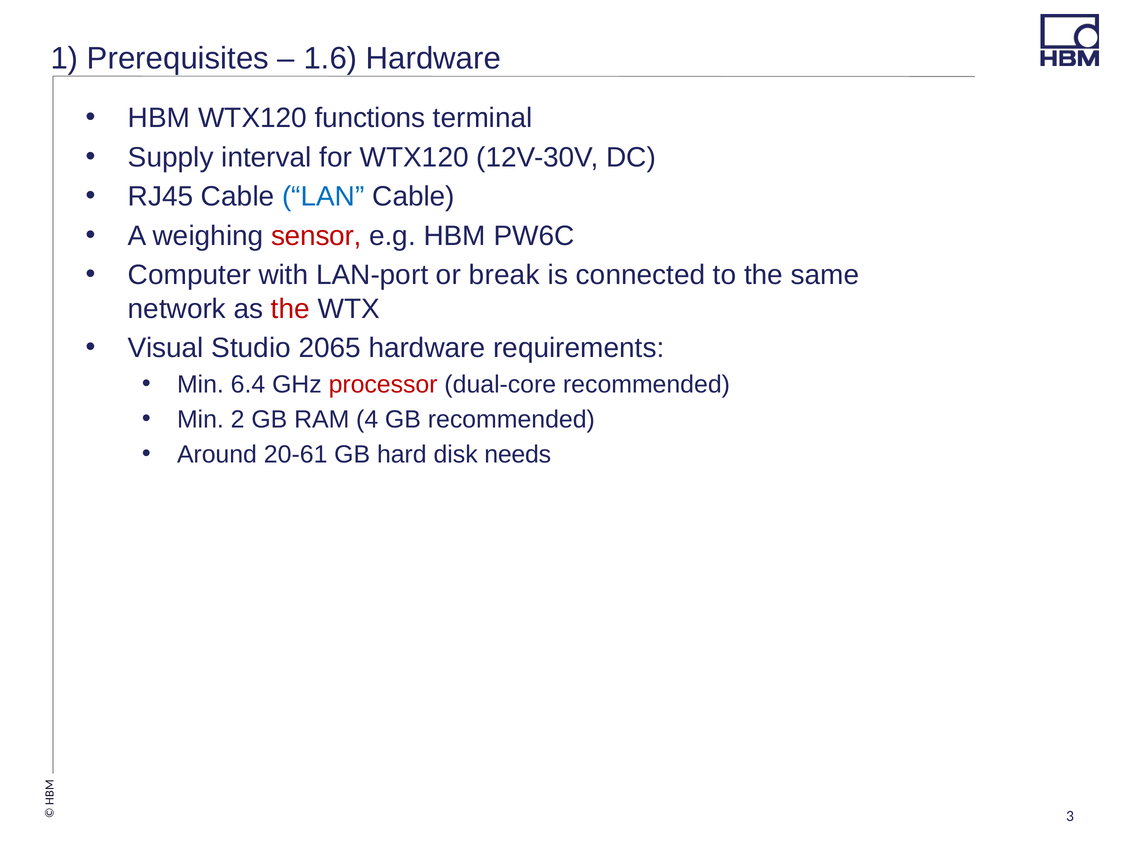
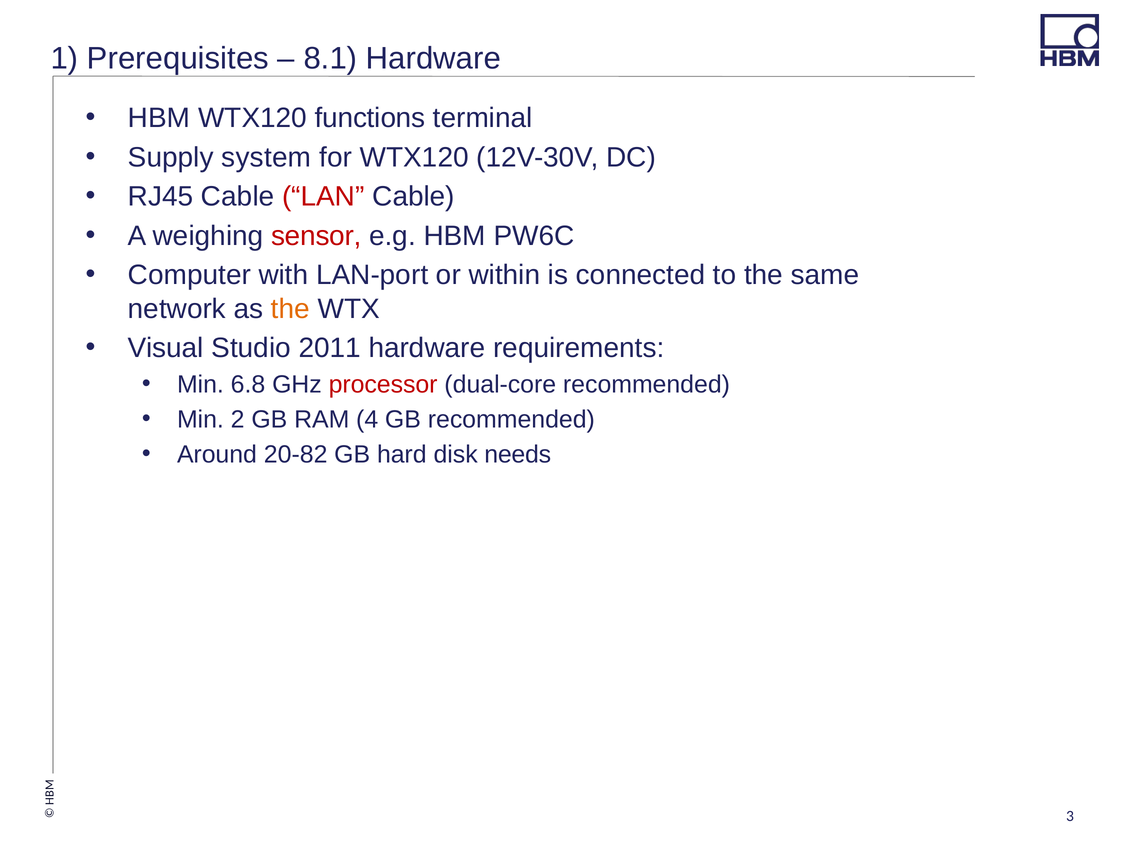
1.6: 1.6 -> 8.1
interval: interval -> system
LAN colour: blue -> red
break: break -> within
the at (290, 309) colour: red -> orange
2065: 2065 -> 2011
6.4: 6.4 -> 6.8
20-61: 20-61 -> 20-82
